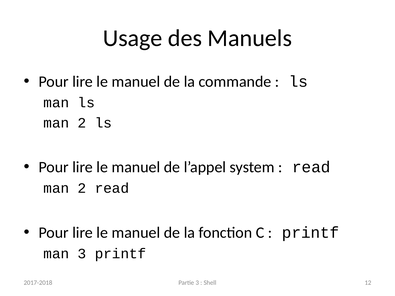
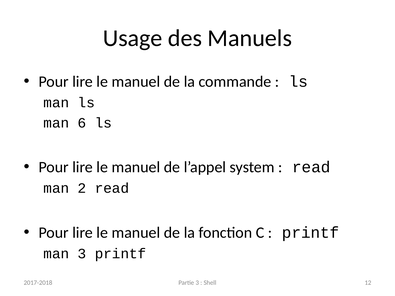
2 at (82, 123): 2 -> 6
